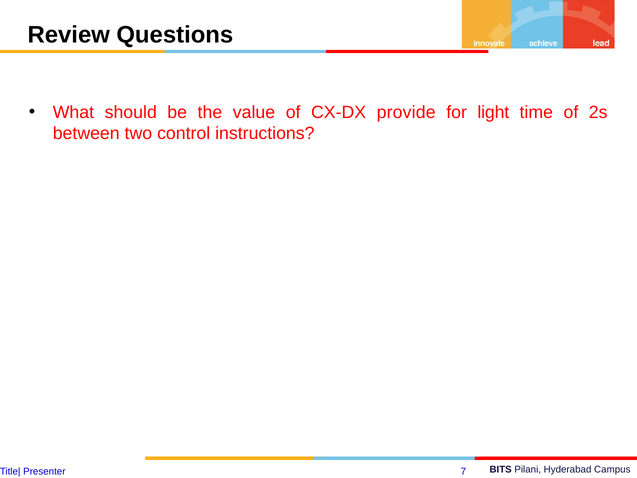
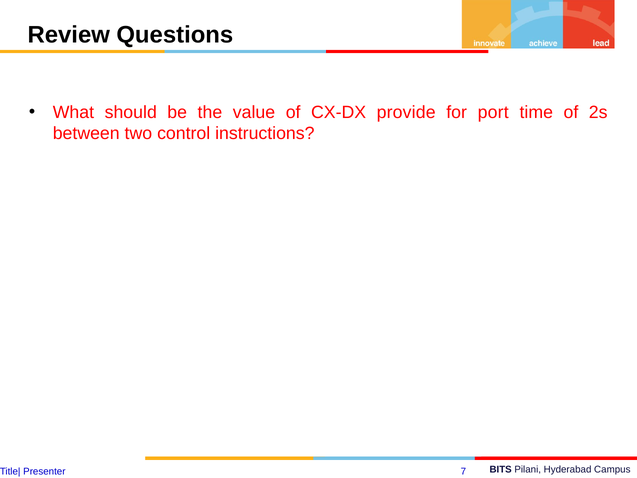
light: light -> port
